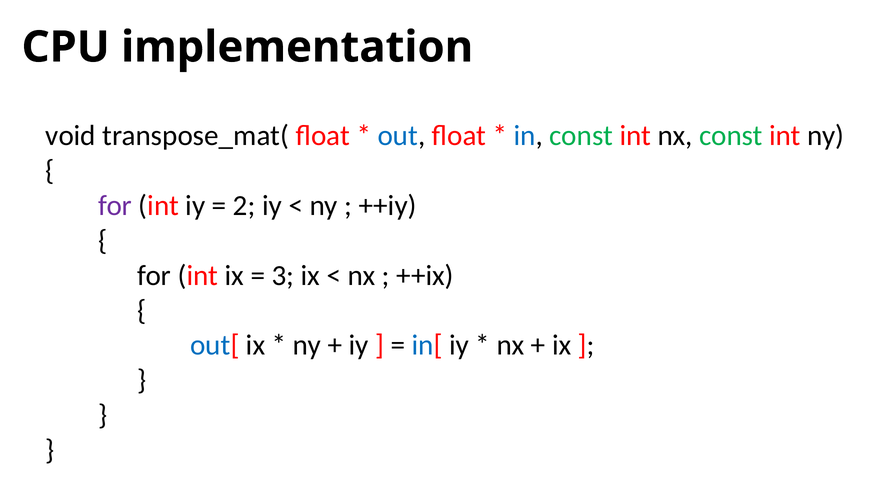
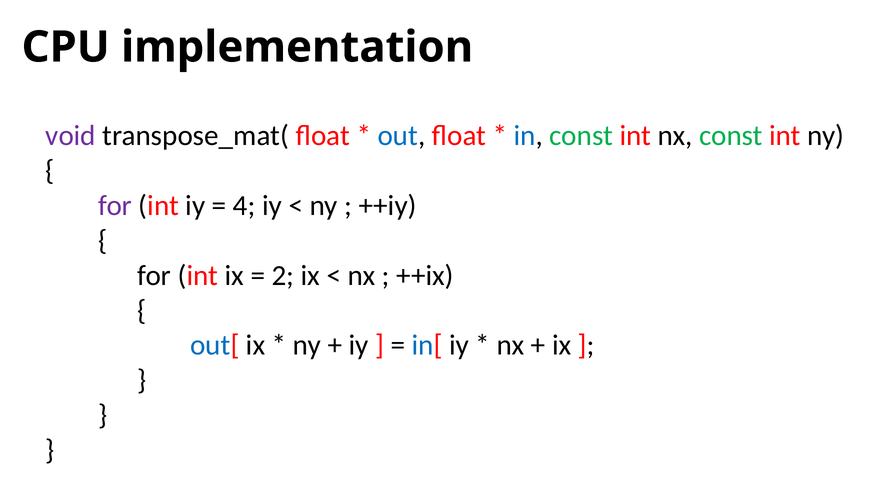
void colour: black -> purple
2: 2 -> 4
3: 3 -> 2
